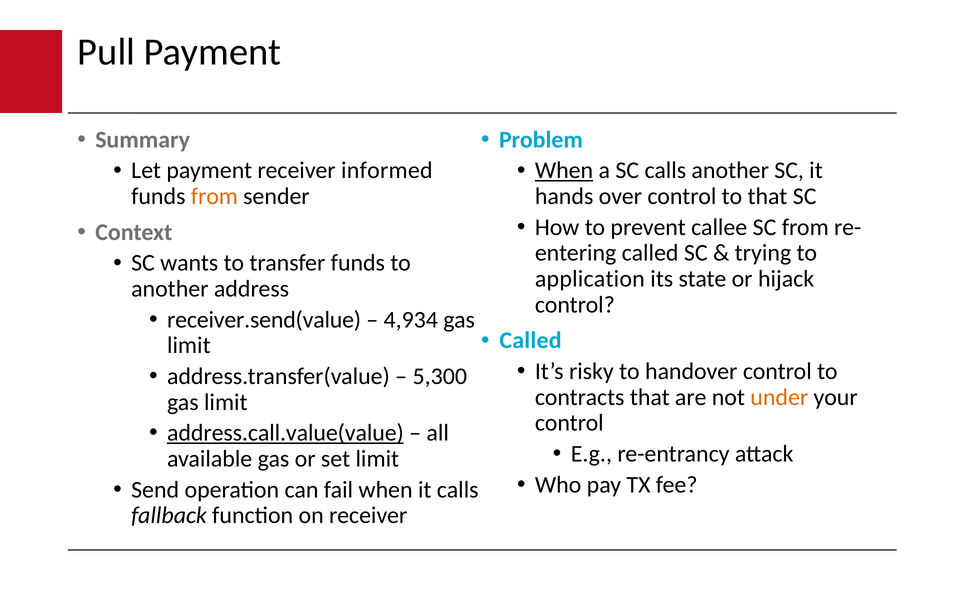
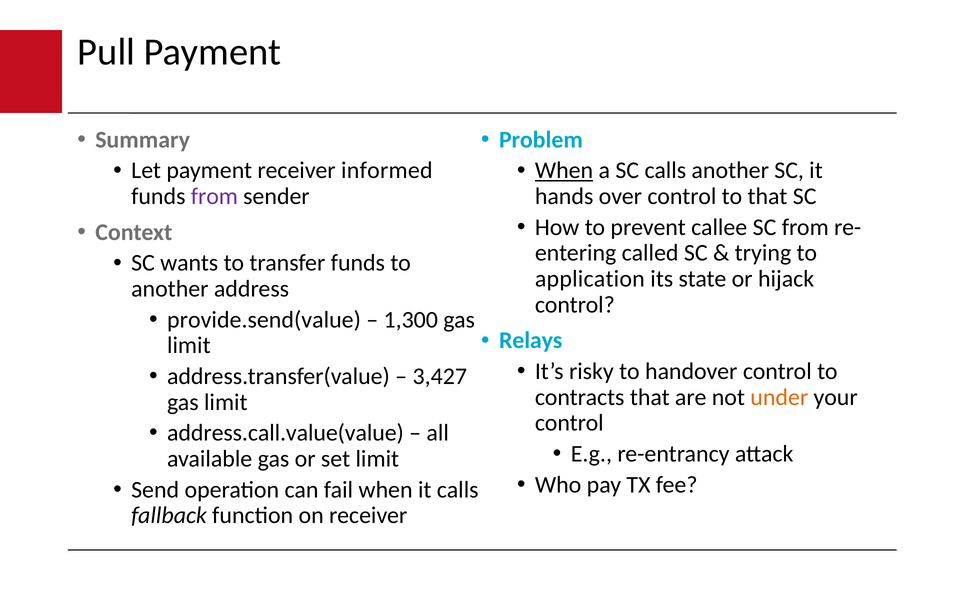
from at (214, 196) colour: orange -> purple
receiver.send(value: receiver.send(value -> provide.send(value
4,934: 4,934 -> 1,300
Called at (531, 341): Called -> Relays
5,300: 5,300 -> 3,427
address.call.value(value underline: present -> none
